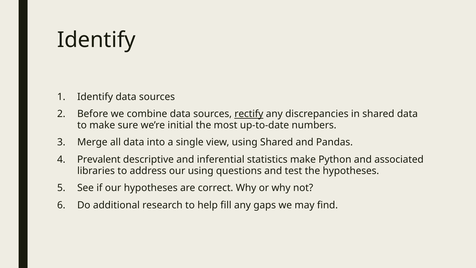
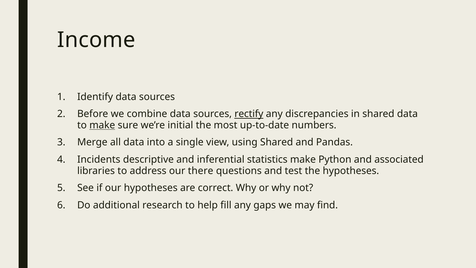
Identify at (96, 40): Identify -> Income
make at (102, 125) underline: none -> present
Prevalent: Prevalent -> Incidents
our using: using -> there
